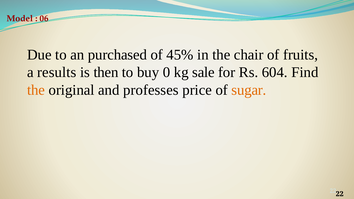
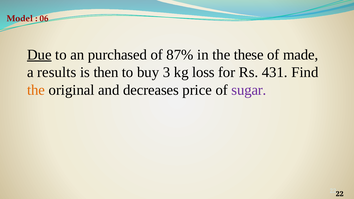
Due underline: none -> present
45%: 45% -> 87%
chair: chair -> these
fruits: fruits -> made
0: 0 -> 3
sale: sale -> loss
604: 604 -> 431
professes: professes -> decreases
sugar colour: orange -> purple
